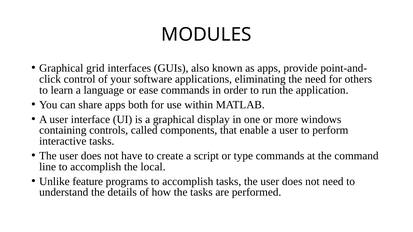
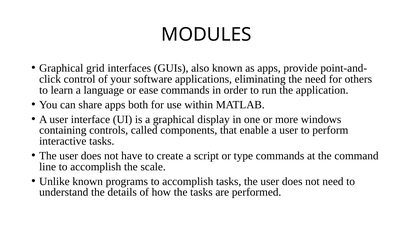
local: local -> scale
Unlike feature: feature -> known
